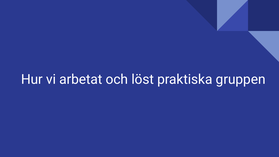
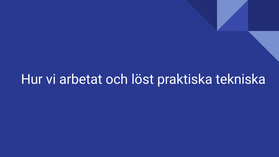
gruppen: gruppen -> tekniska
